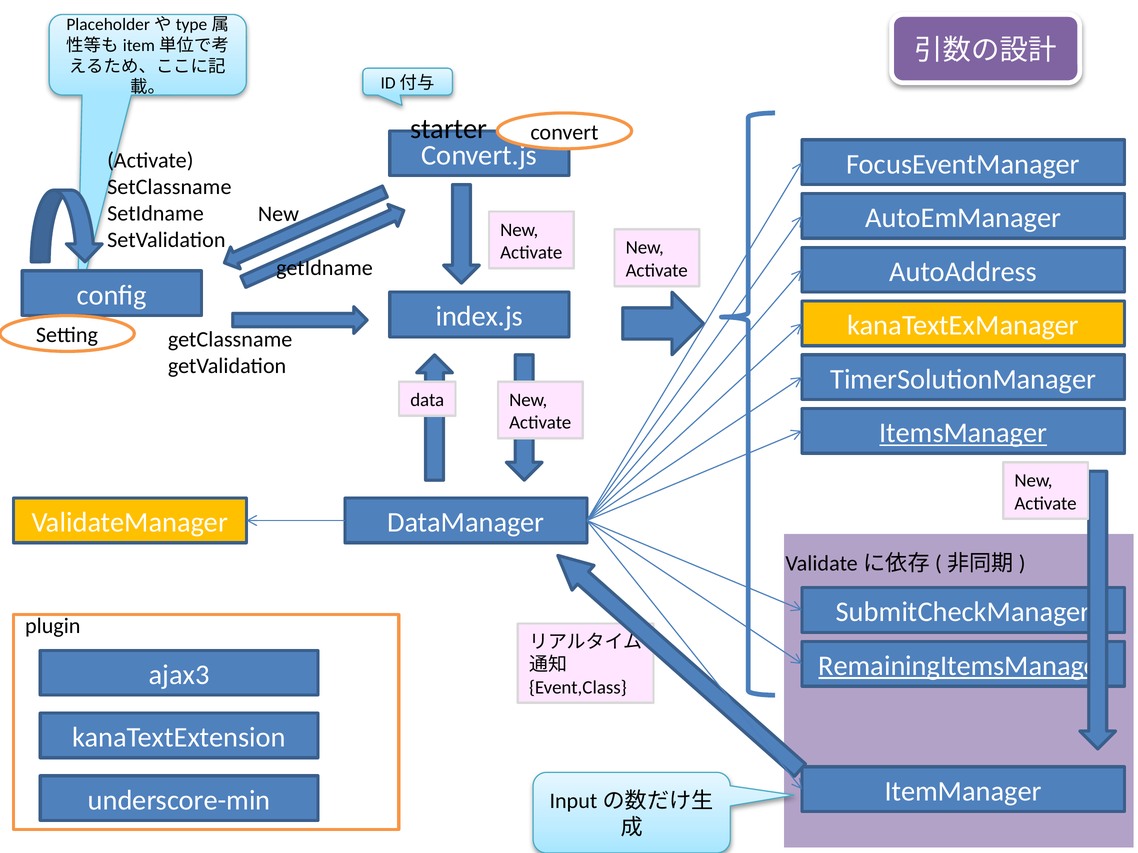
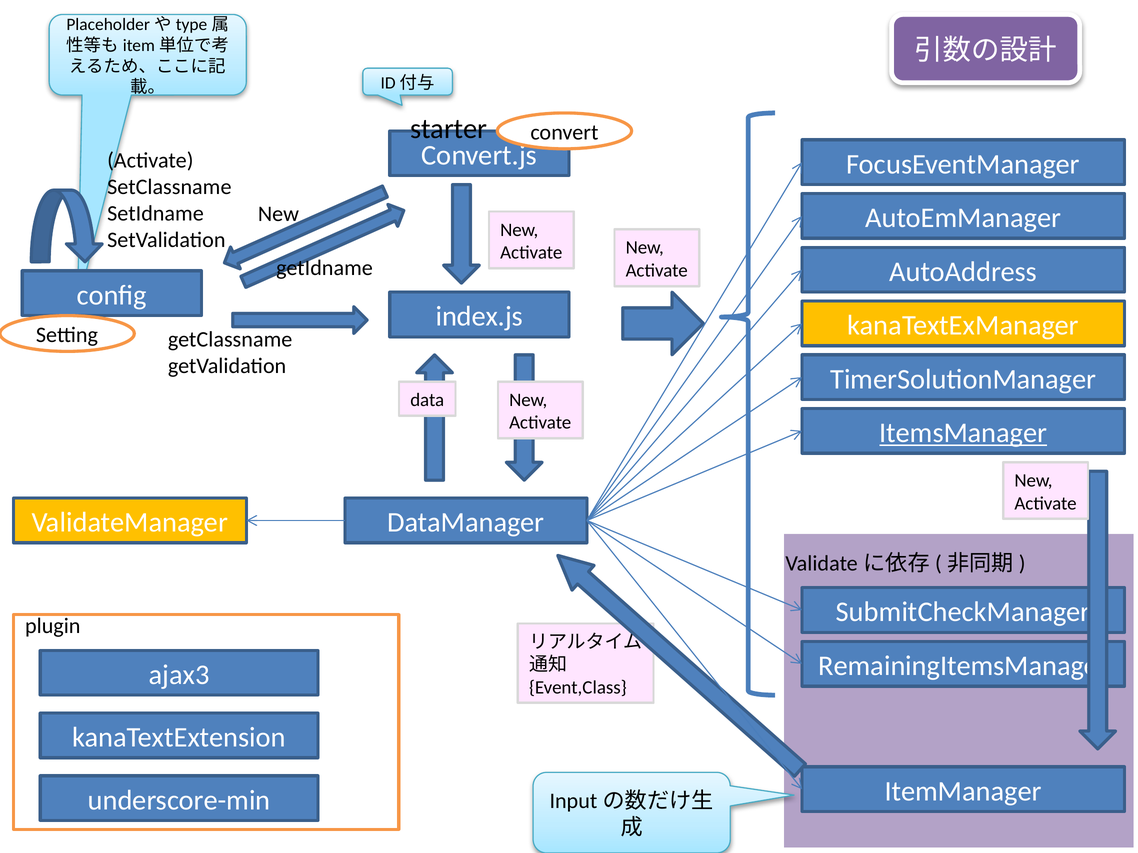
RemainingItemsManager underline: present -> none
